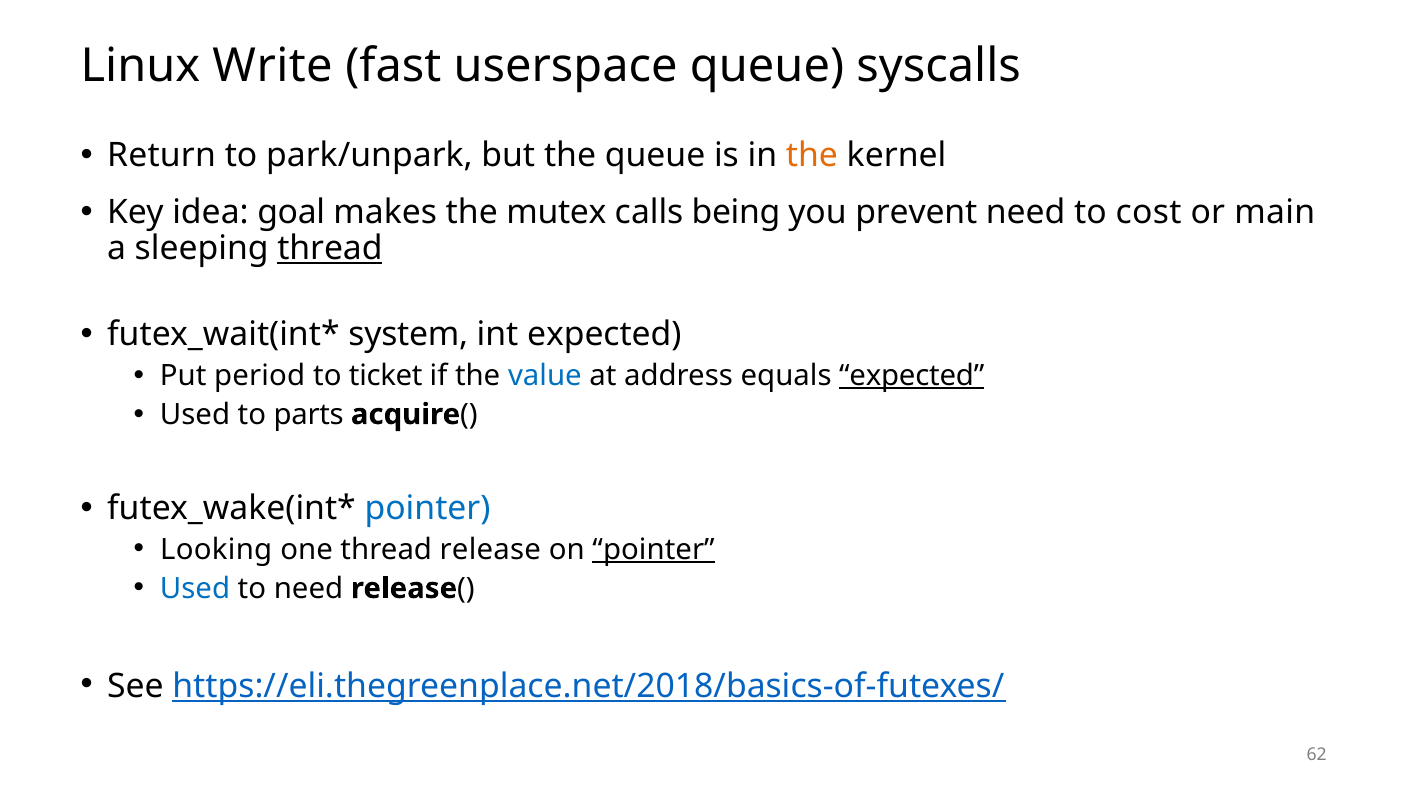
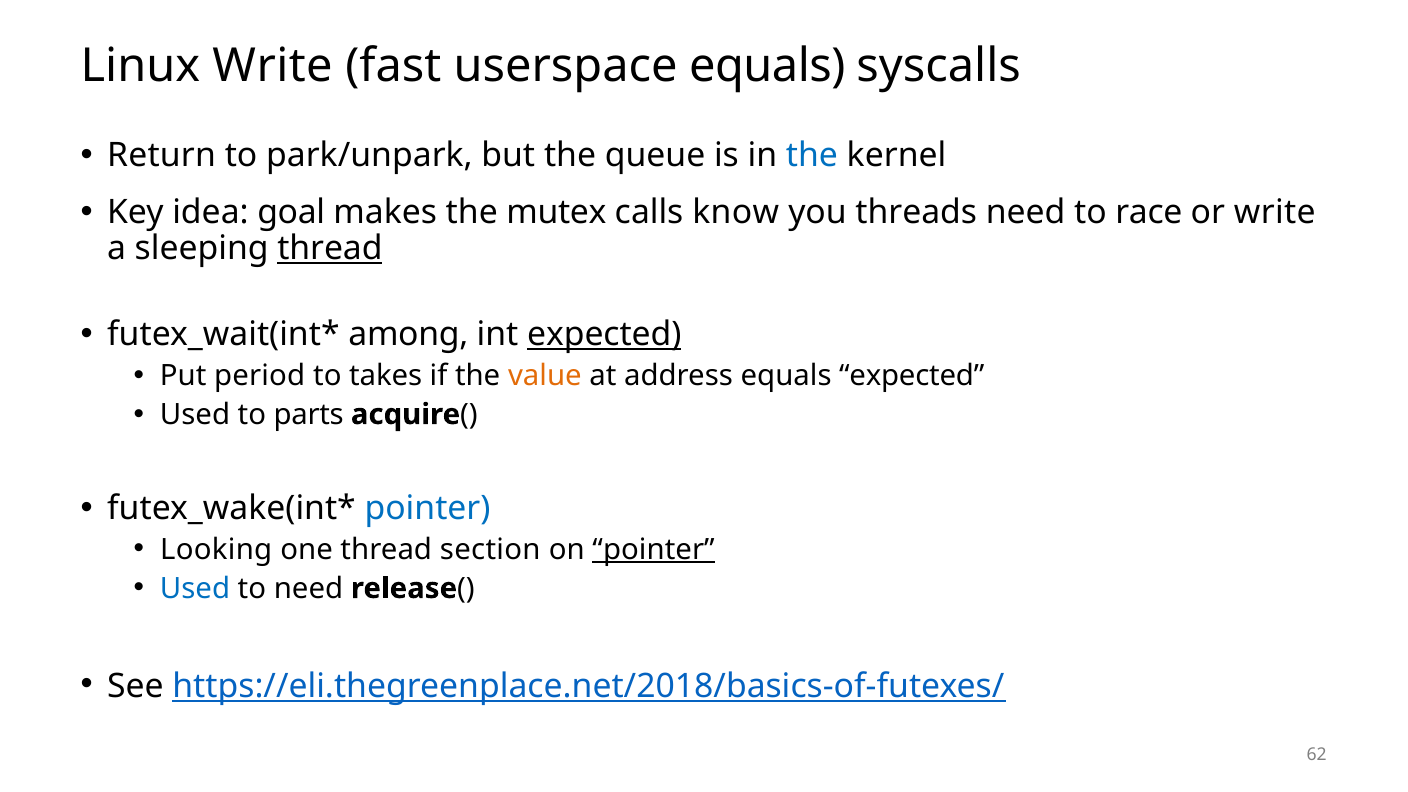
userspace queue: queue -> equals
the at (812, 155) colour: orange -> blue
being: being -> know
prevent: prevent -> threads
cost: cost -> race
or main: main -> write
system: system -> among
expected at (604, 334) underline: none -> present
ticket: ticket -> takes
value colour: blue -> orange
expected at (912, 375) underline: present -> none
thread release: release -> section
